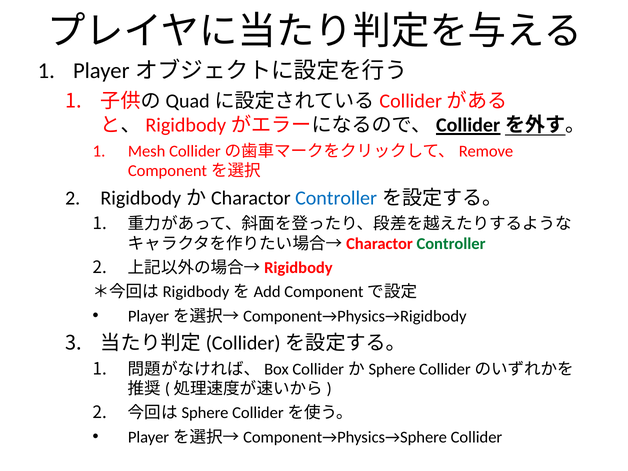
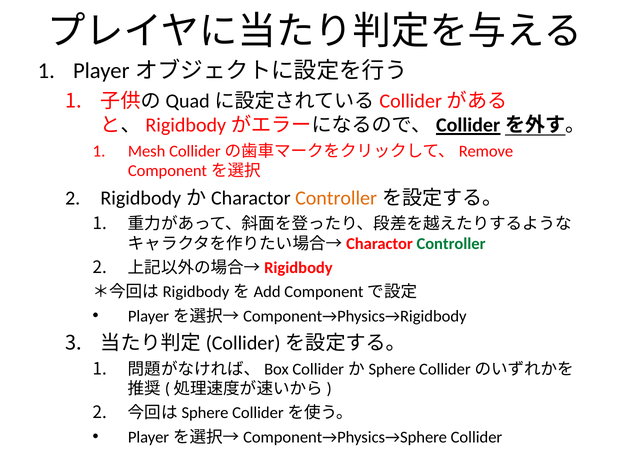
Controller at (336, 198) colour: blue -> orange
